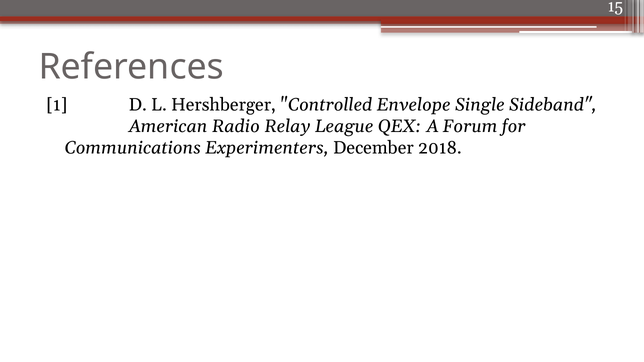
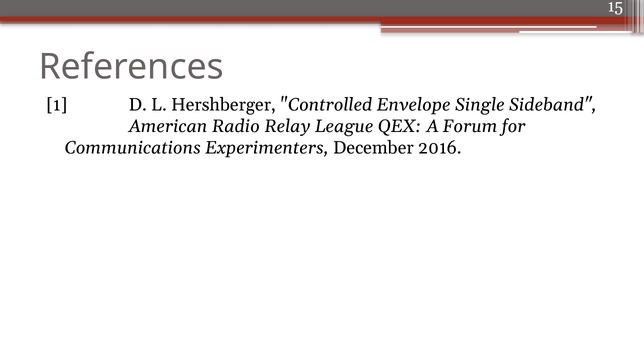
2018: 2018 -> 2016
